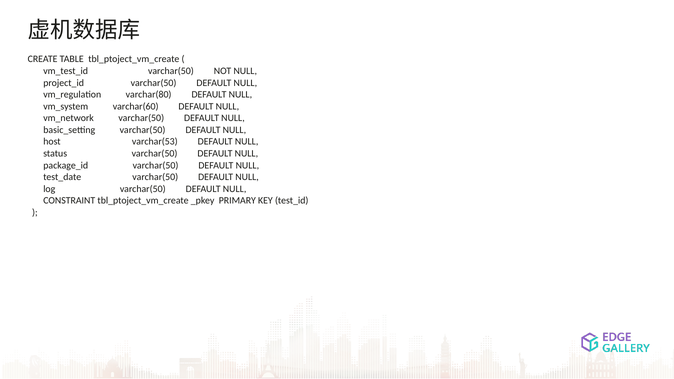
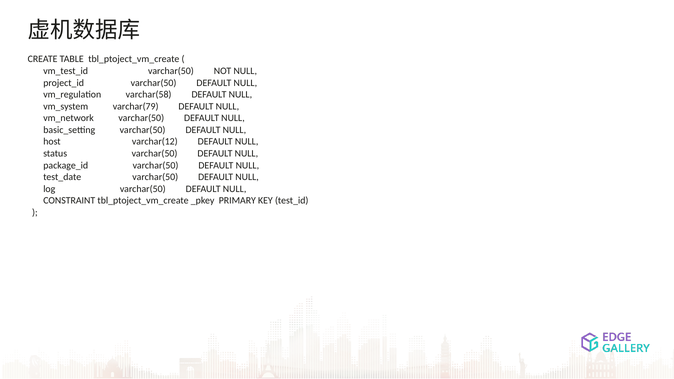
varchar(80: varchar(80 -> varchar(58
varchar(60: varchar(60 -> varchar(79
varchar(53: varchar(53 -> varchar(12
